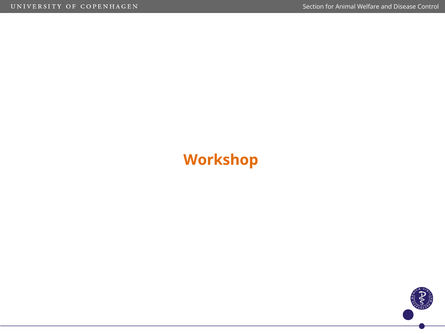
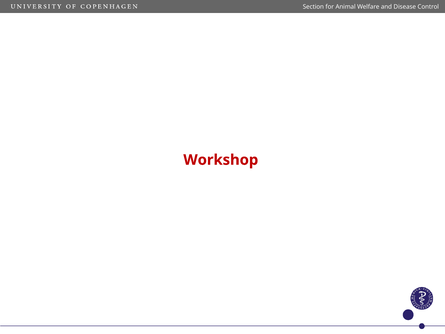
Workshop colour: orange -> red
